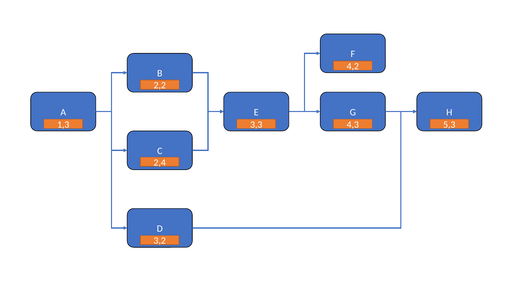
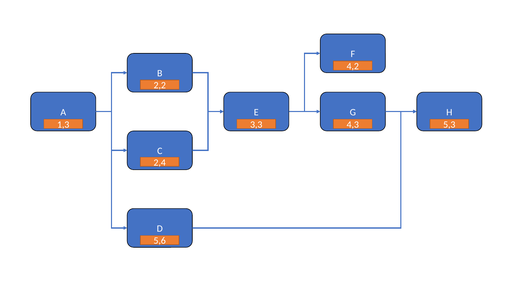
3,2: 3,2 -> 5,6
